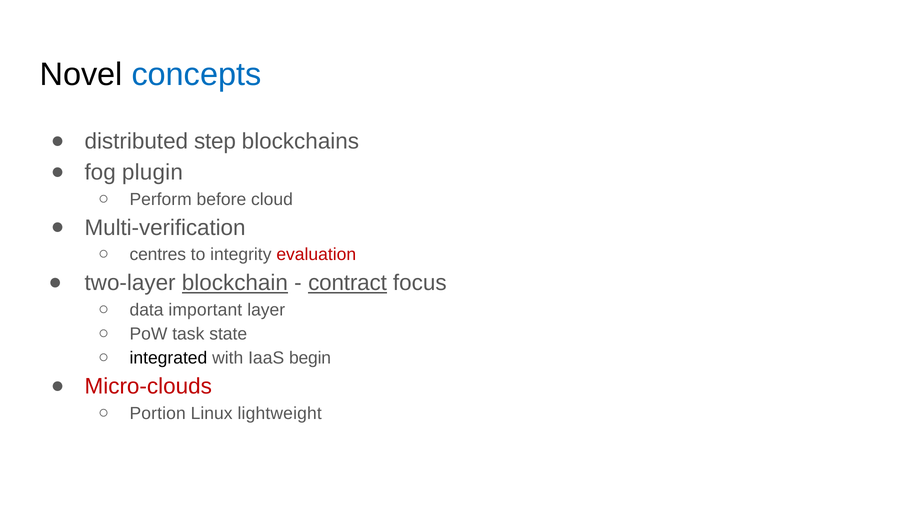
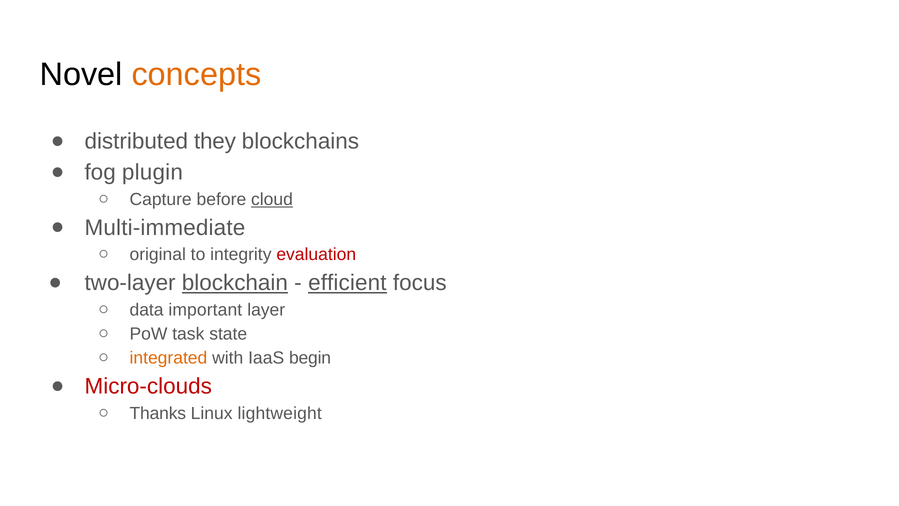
concepts colour: blue -> orange
step: step -> they
Perform: Perform -> Capture
cloud underline: none -> present
Multi-verification: Multi-verification -> Multi-immediate
centres: centres -> original
contract: contract -> efficient
integrated colour: black -> orange
Portion: Portion -> Thanks
